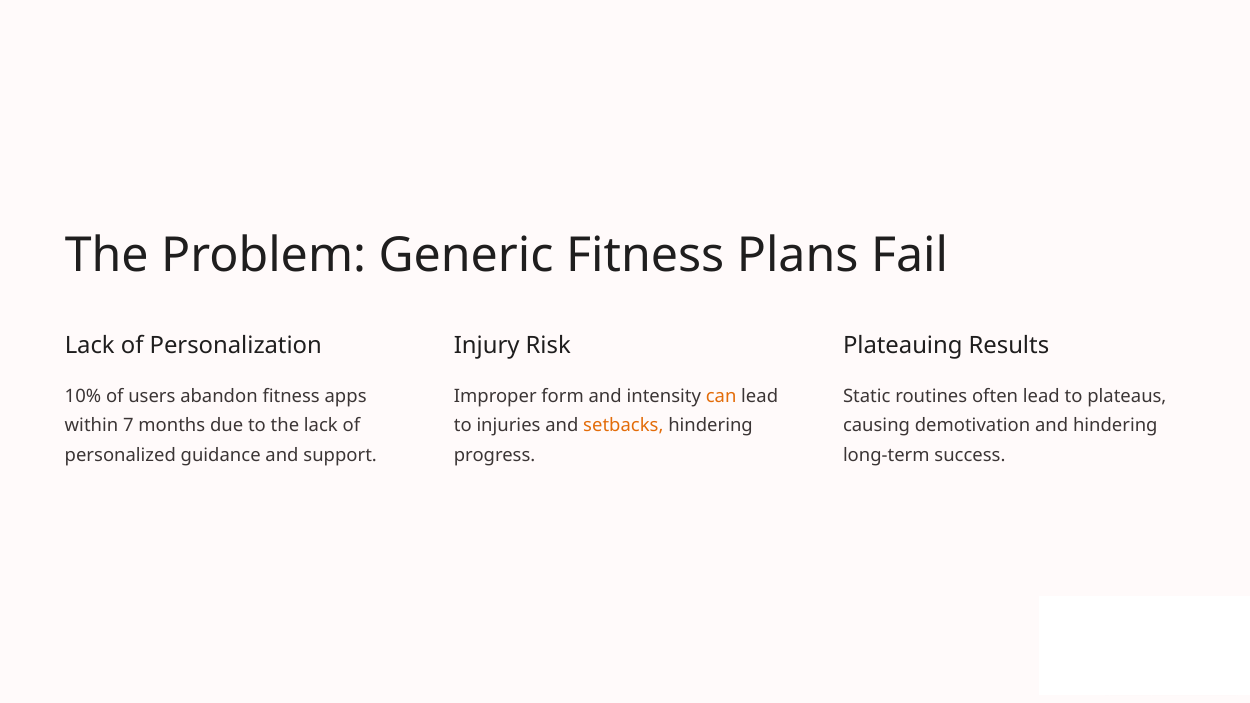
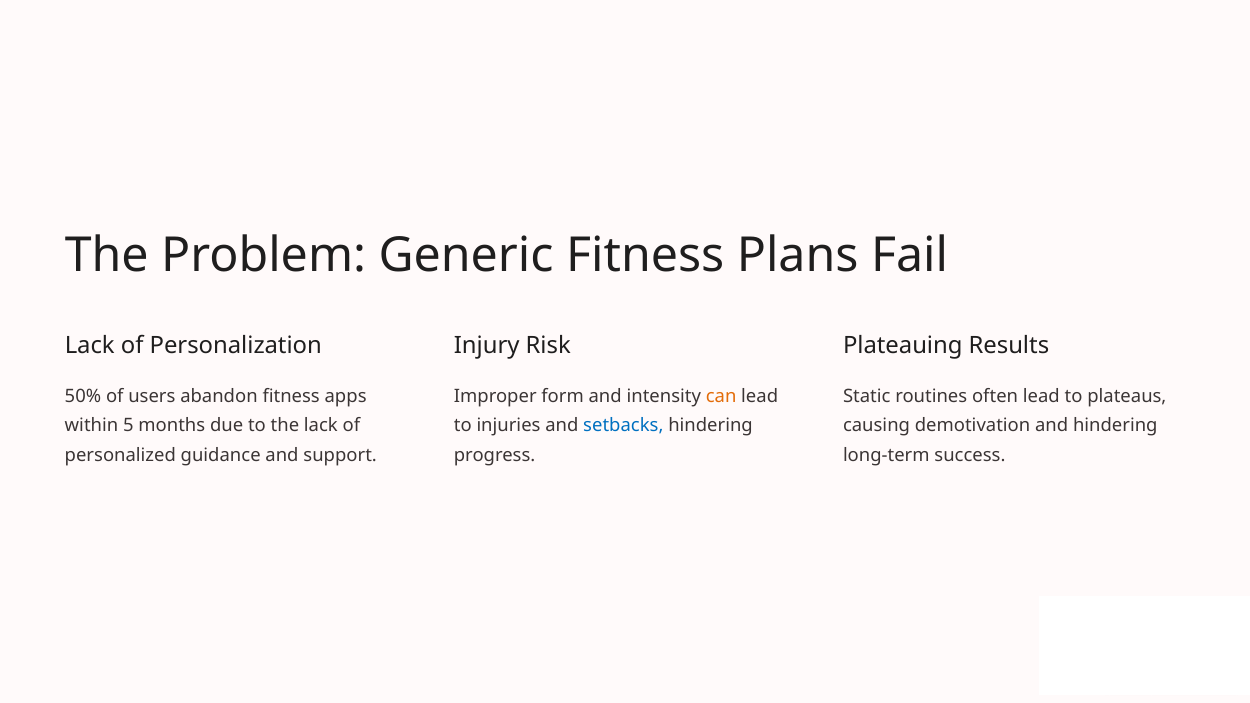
10%: 10% -> 50%
7: 7 -> 5
setbacks colour: orange -> blue
